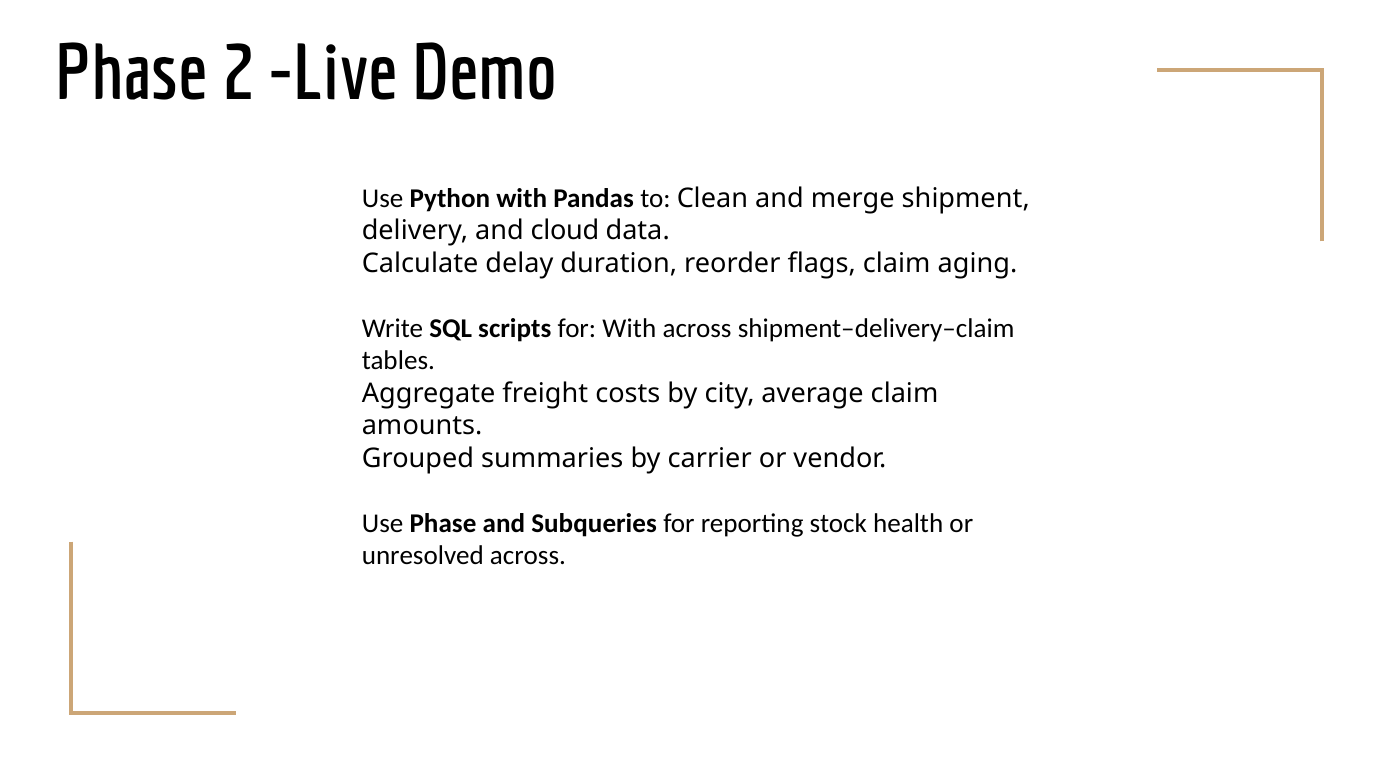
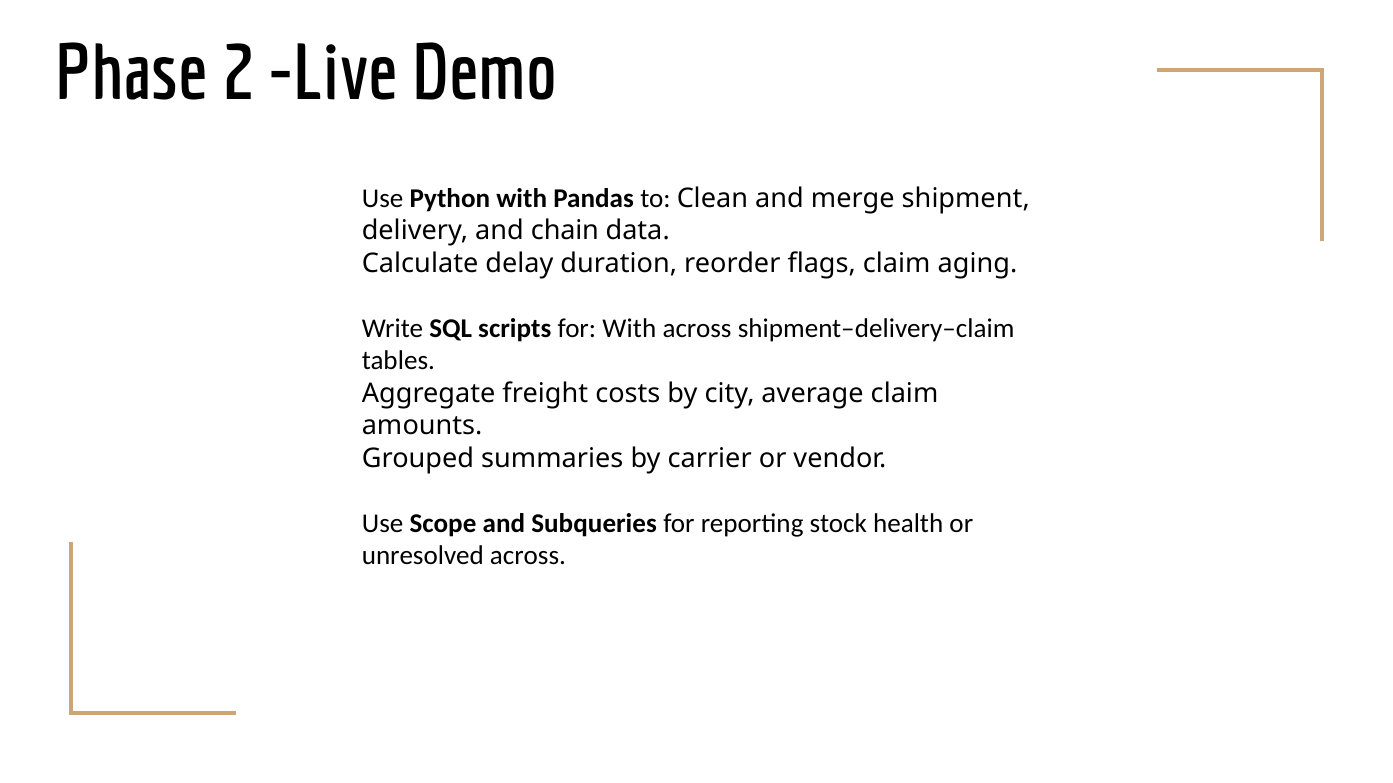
cloud: cloud -> chain
Use Phase: Phase -> Scope
